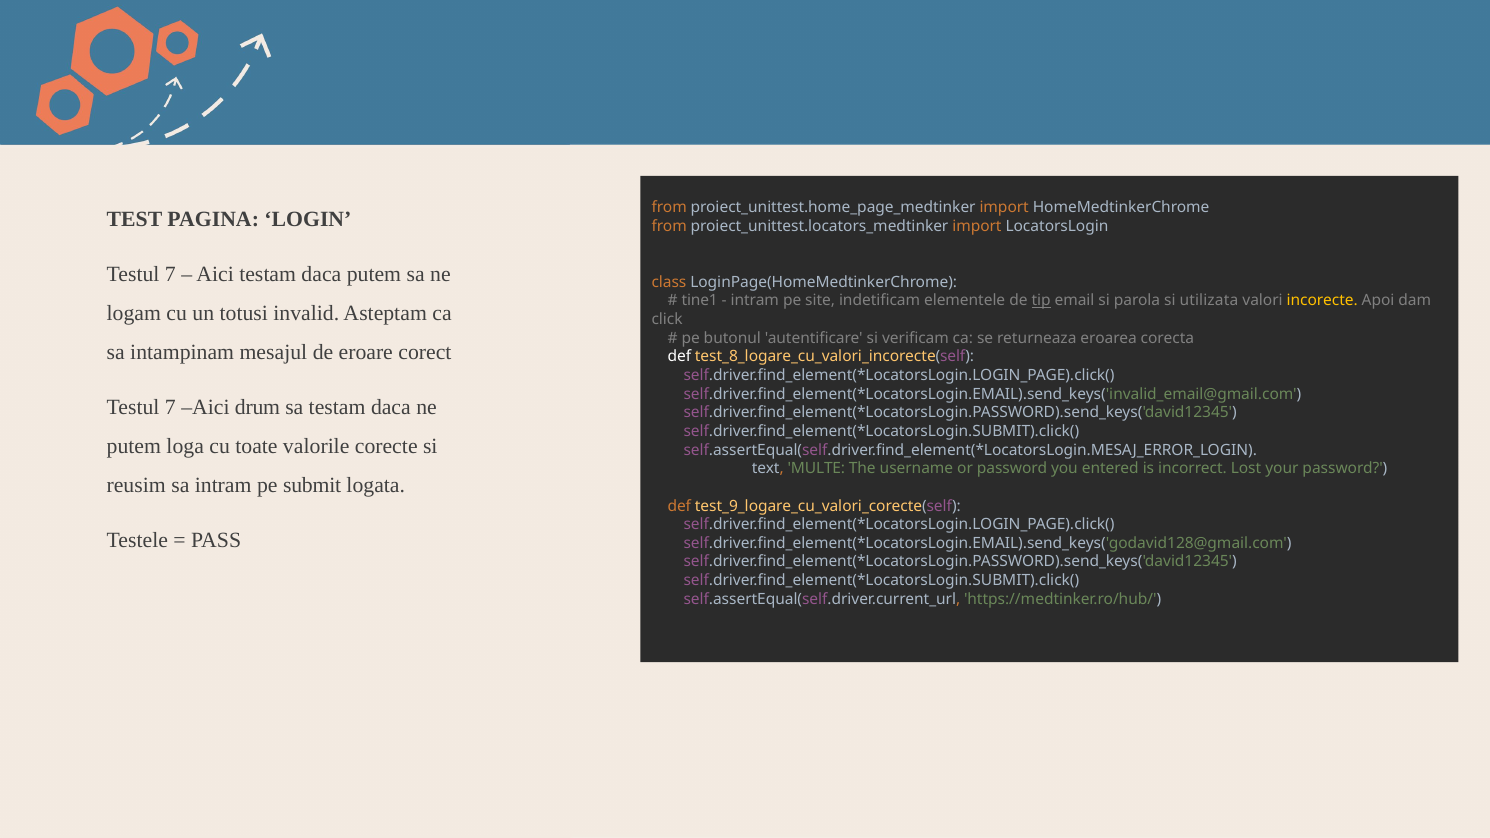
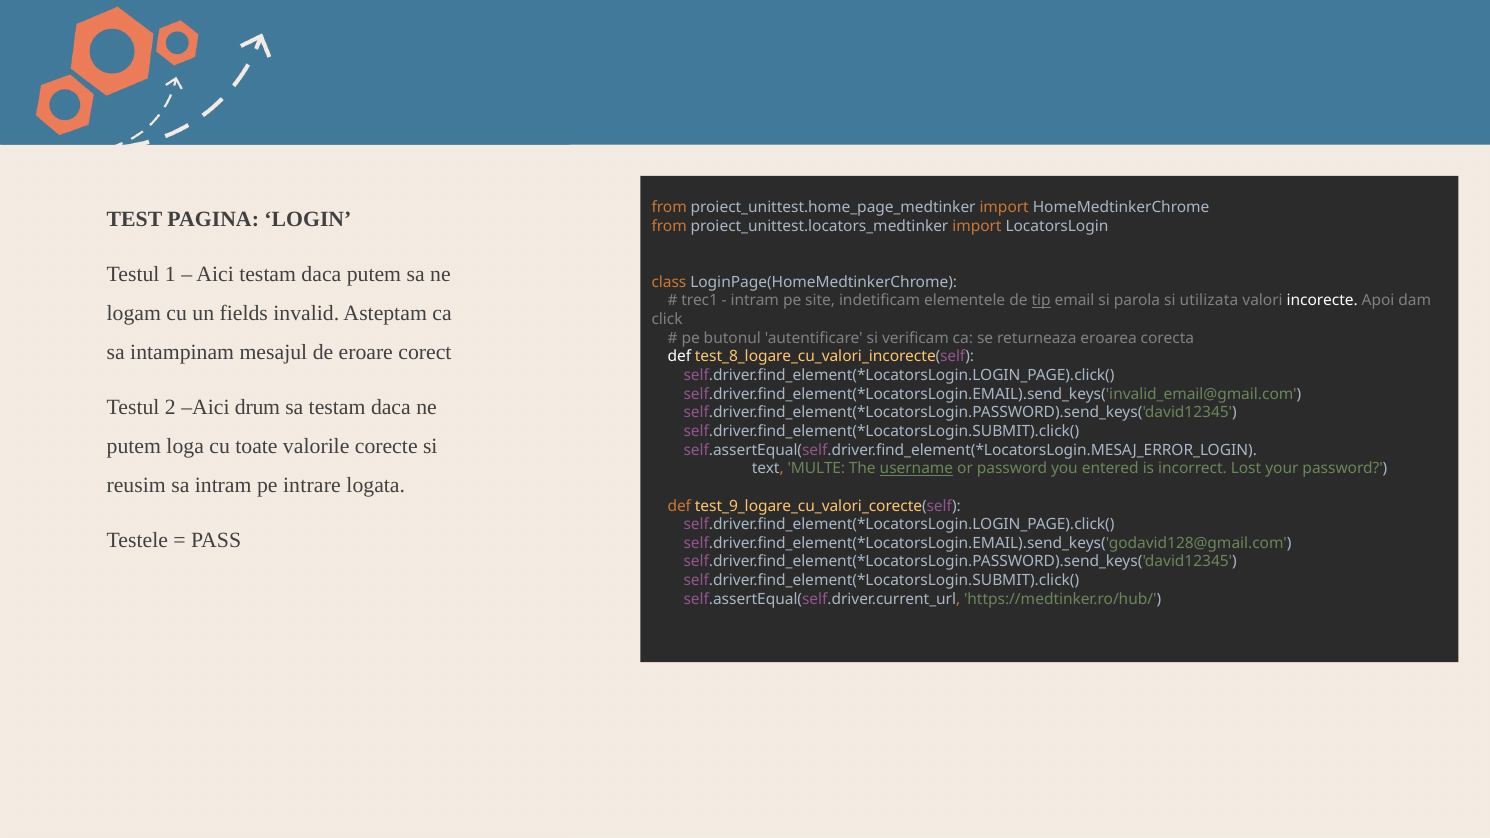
7 at (170, 274): 7 -> 1
tine1: tine1 -> trec1
incorecte colour: yellow -> white
totusi: totusi -> fields
7 at (170, 407): 7 -> 2
username underline: none -> present
submit: submit -> intrare
